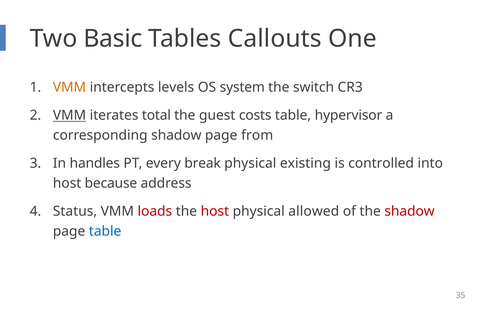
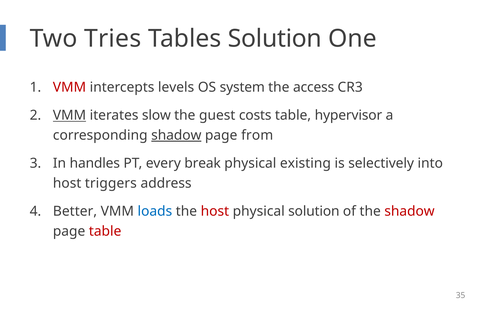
Basic: Basic -> Tries
Tables Callouts: Callouts -> Solution
VMM at (70, 87) colour: orange -> red
switch: switch -> access
total: total -> slow
shadow at (176, 135) underline: none -> present
controlled: controlled -> selectively
because: because -> triggers
Status: Status -> Better
loads colour: red -> blue
physical allowed: allowed -> solution
table at (105, 231) colour: blue -> red
